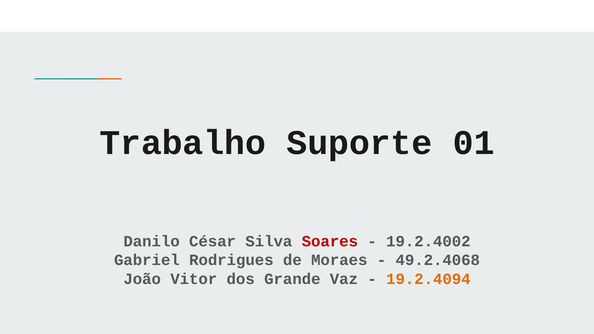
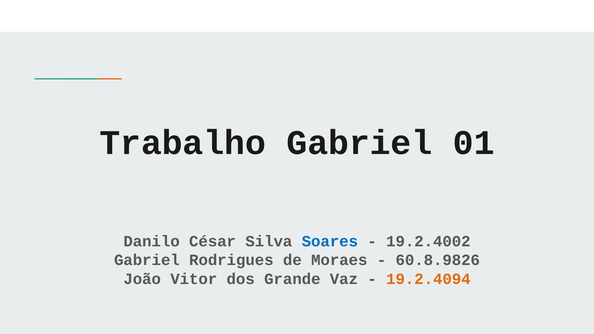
Trabalho Suporte: Suporte -> Gabriel
Soares colour: red -> blue
49.2.4068: 49.2.4068 -> 60.8.9826
